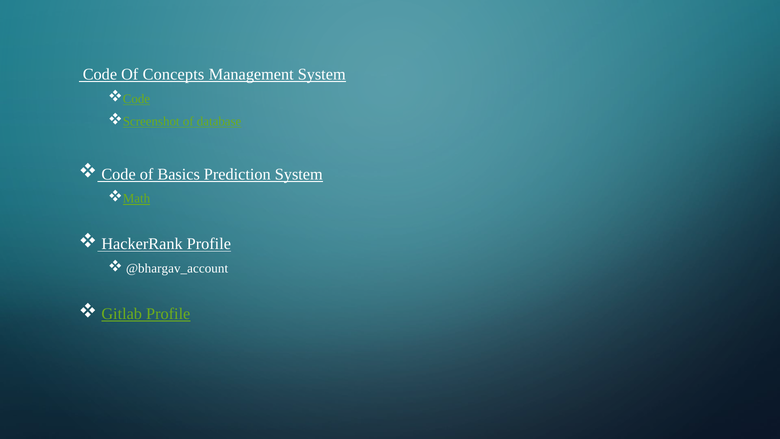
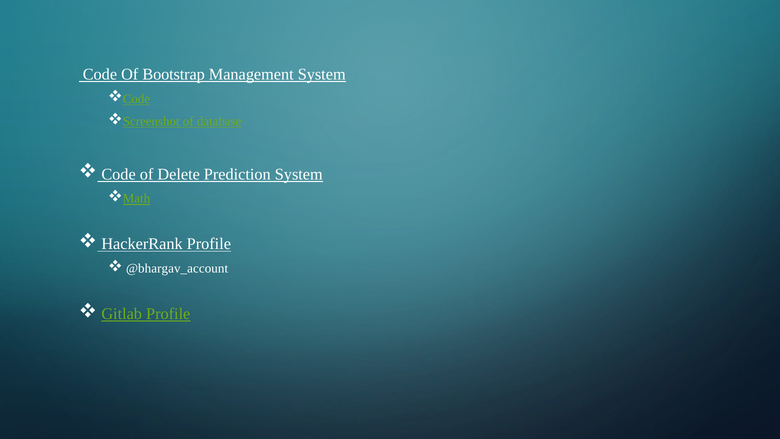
Concepts: Concepts -> Bootstrap
Basics: Basics -> Delete
